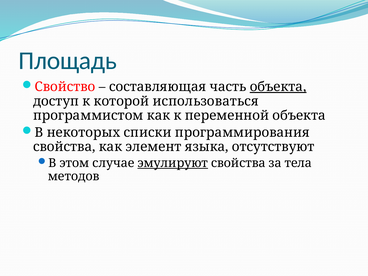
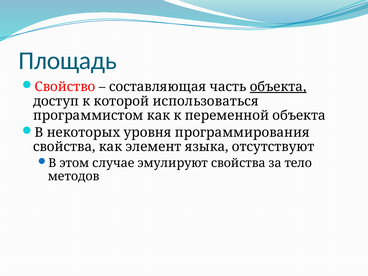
списки: списки -> уровня
эмулируют underline: present -> none
тела: тела -> тело
